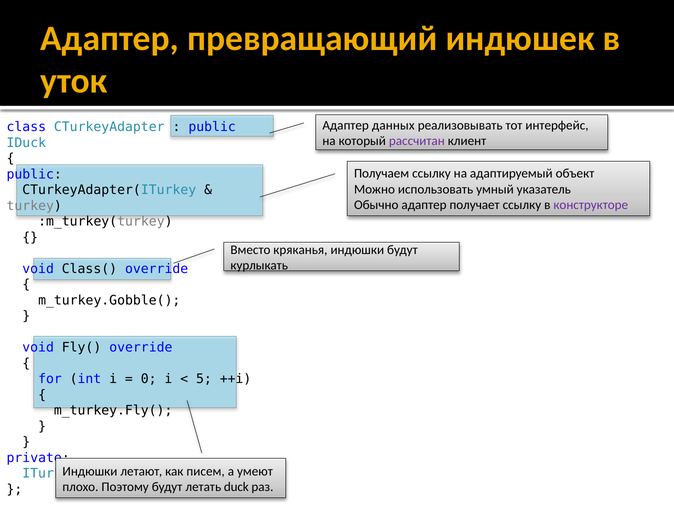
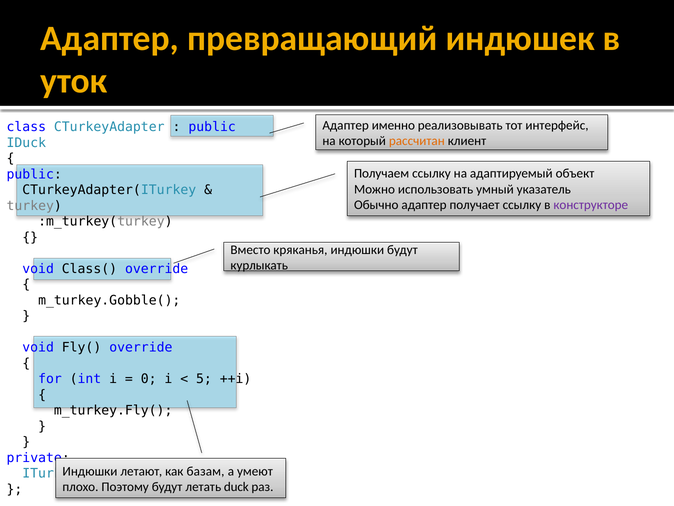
данных: данных -> именно
рассчитан colour: purple -> orange
писем: писем -> базам
